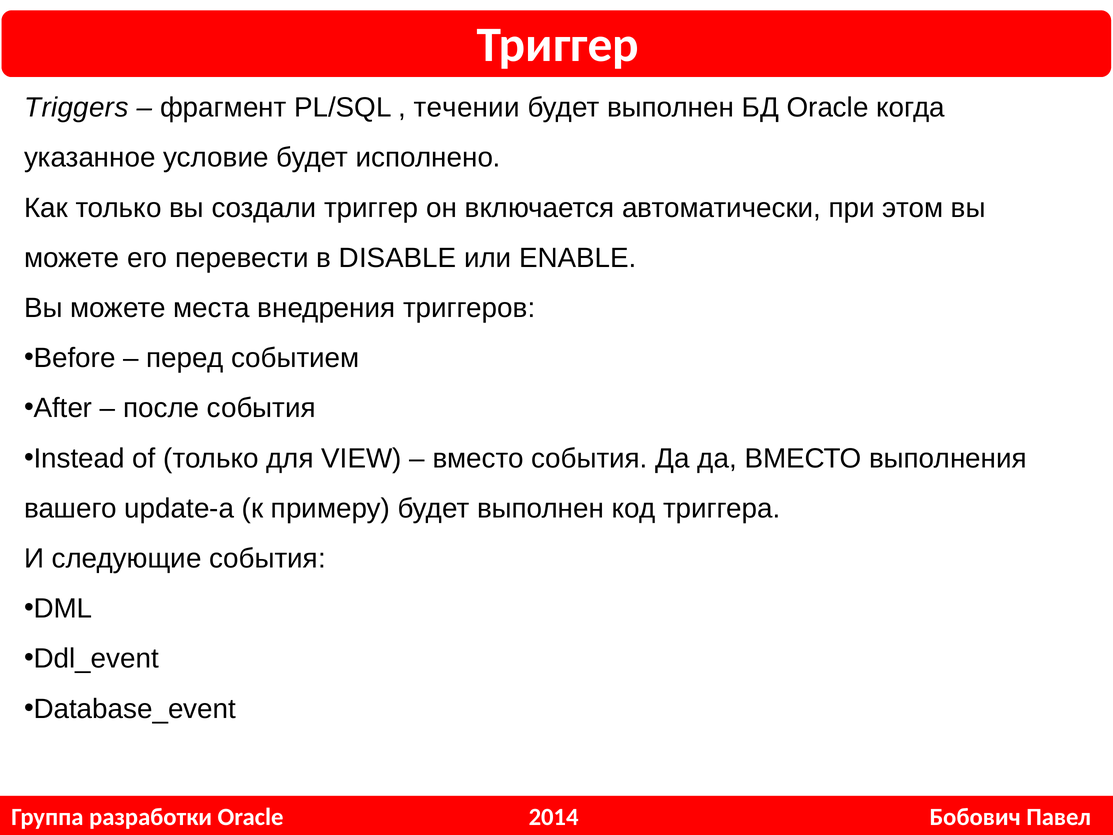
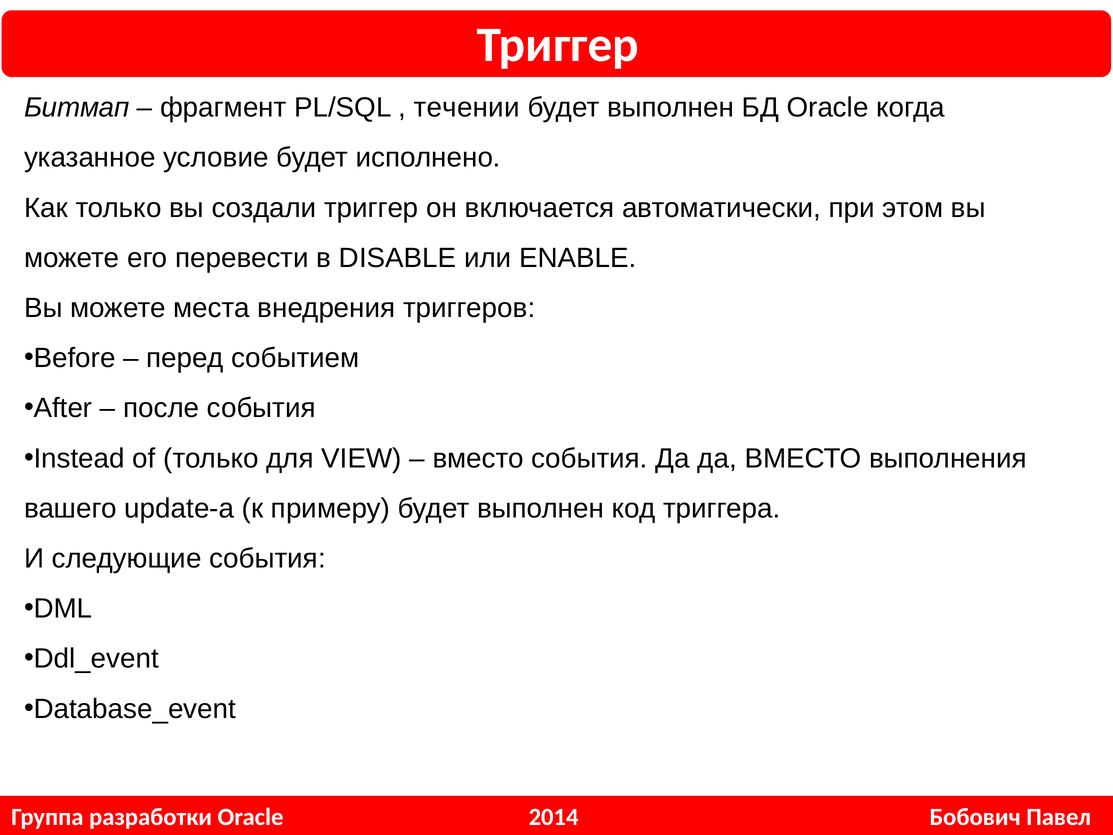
Triggers: Triggers -> Битмап
